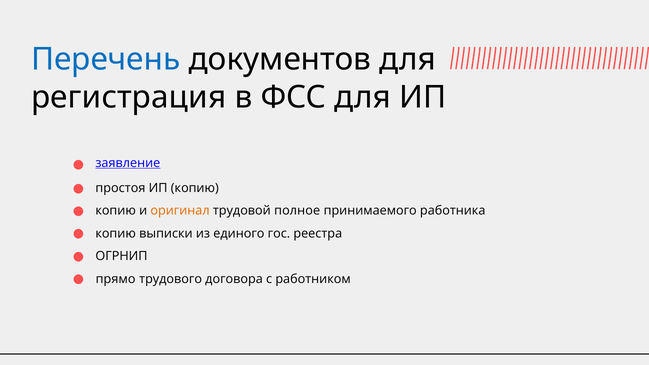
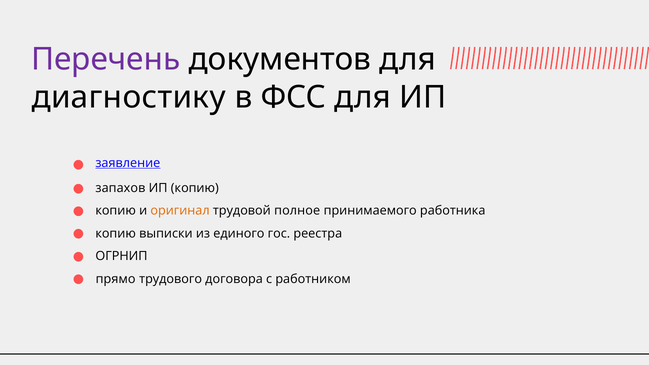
Перечень colour: blue -> purple
регистрация: регистрация -> диагностику
простоя: простоя -> запахов
